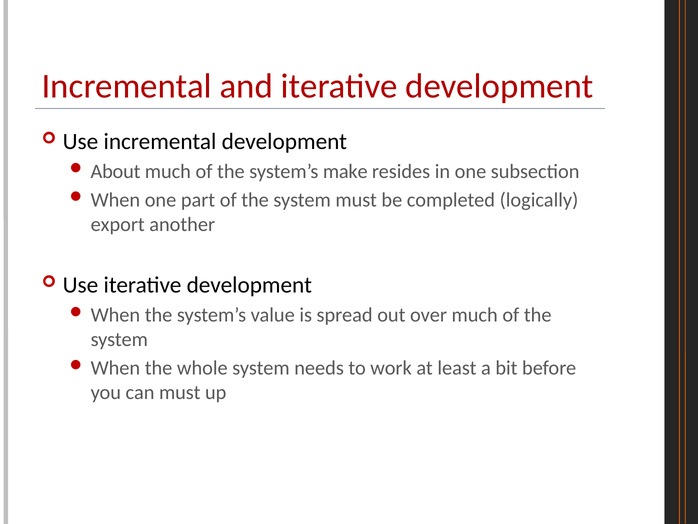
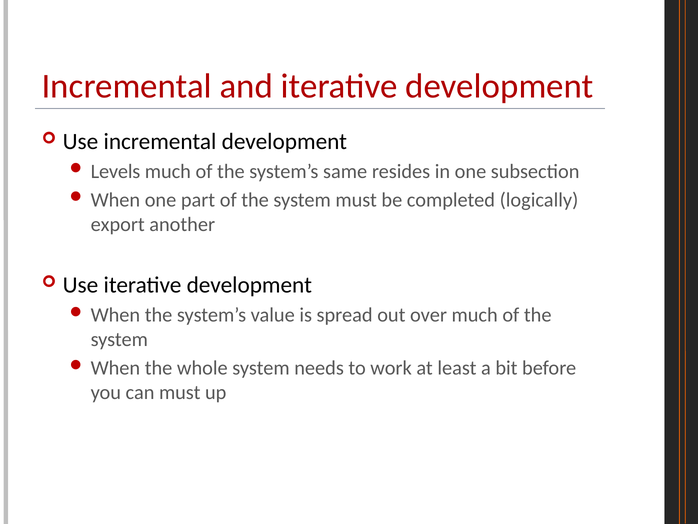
About: About -> Levels
make: make -> same
